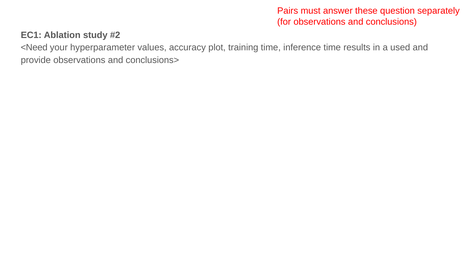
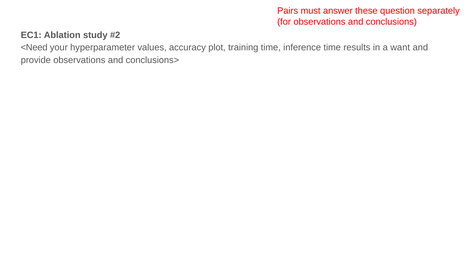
used: used -> want
